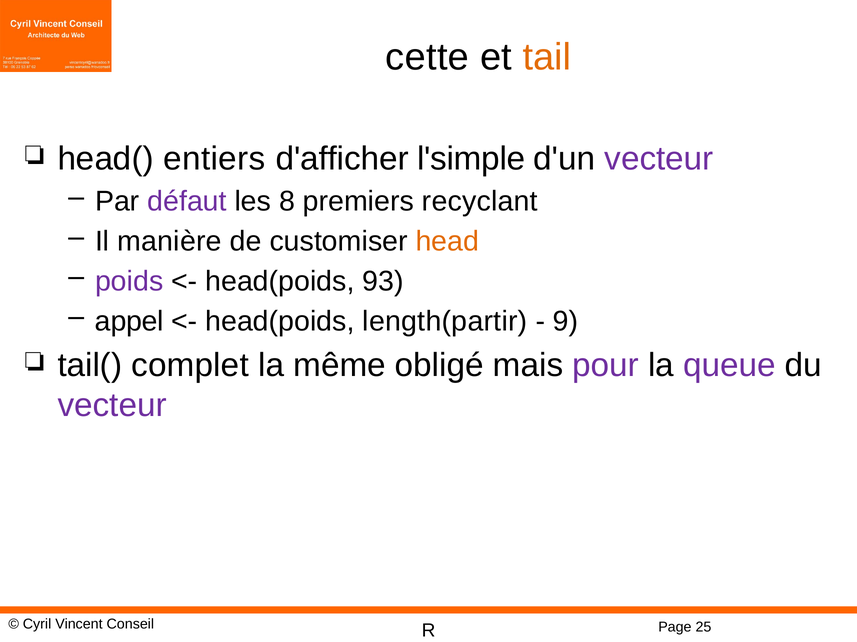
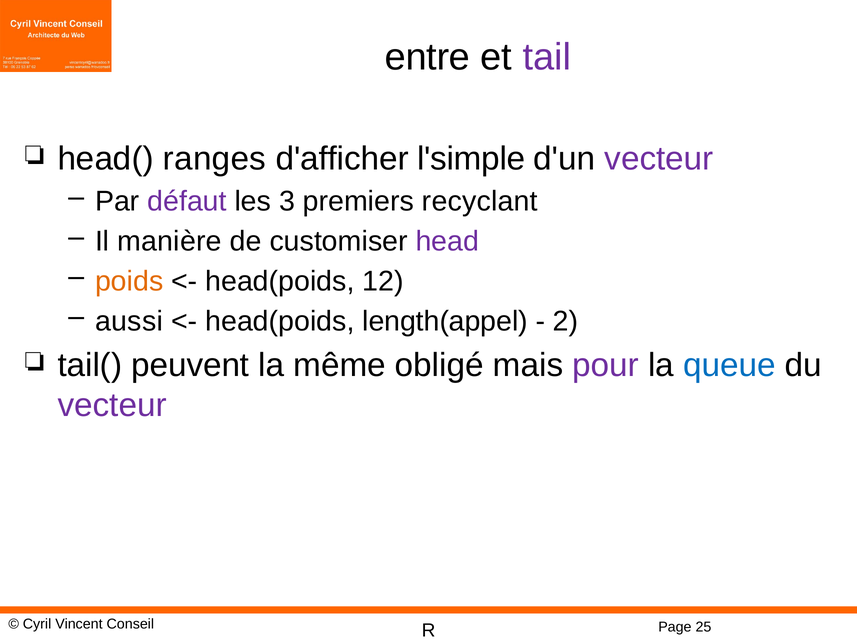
cette: cette -> entre
tail colour: orange -> purple
entiers: entiers -> ranges
8: 8 -> 3
head colour: orange -> purple
poids colour: purple -> orange
93: 93 -> 12
appel: appel -> aussi
length(partir: length(partir -> length(appel
9: 9 -> 2
complet: complet -> peuvent
queue colour: purple -> blue
